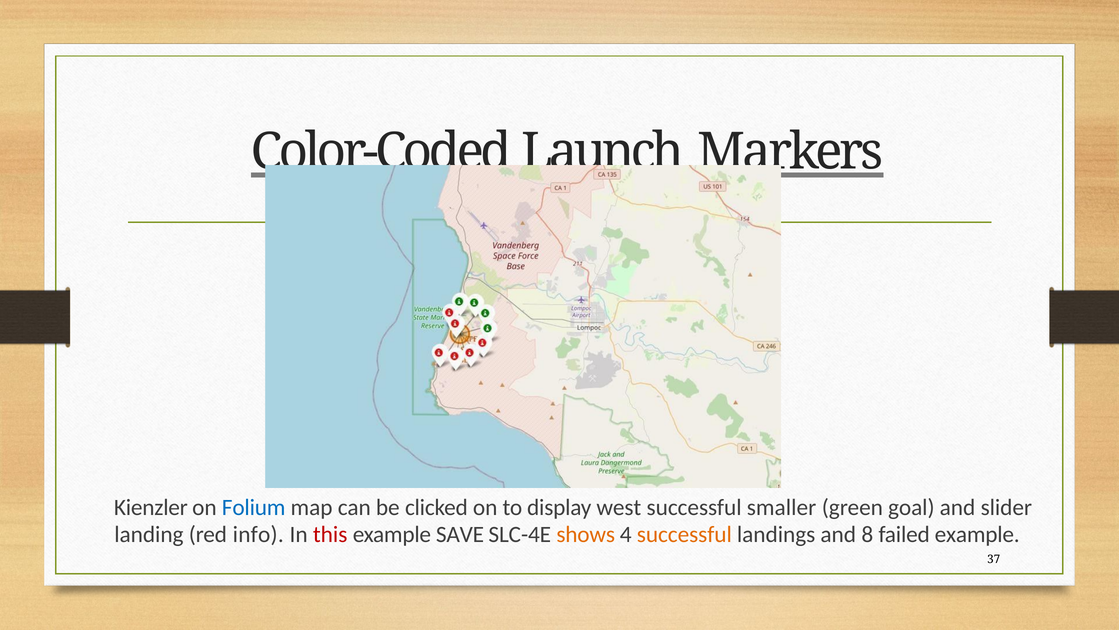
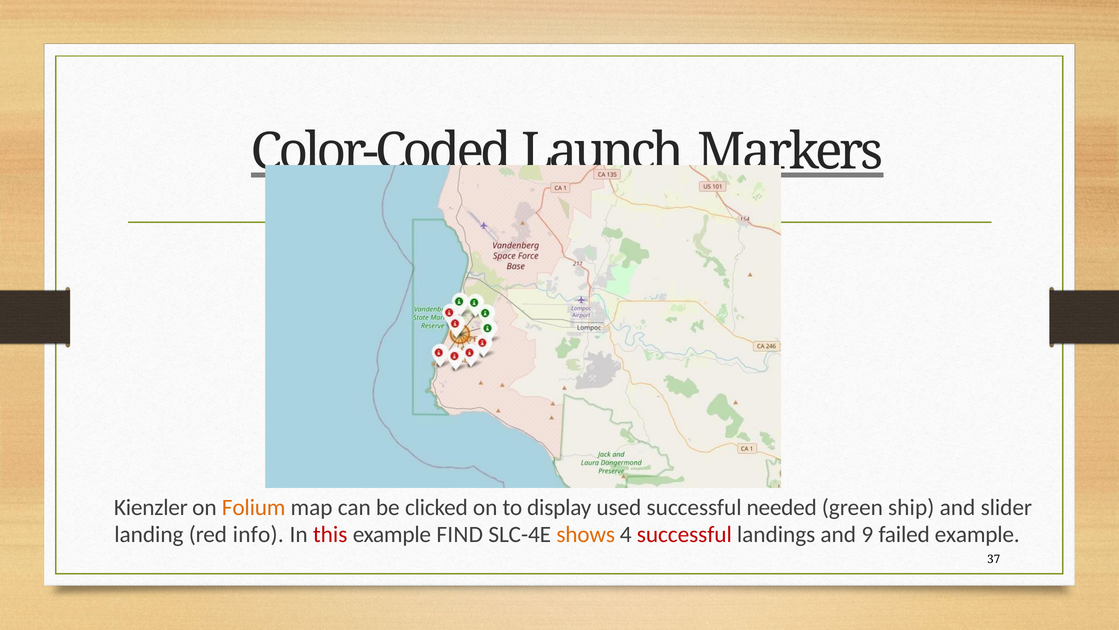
Folium colour: blue -> orange
west: west -> used
smaller: smaller -> needed
goal: goal -> ship
SAVE: SAVE -> FIND
successful at (684, 534) colour: orange -> red
8: 8 -> 9
